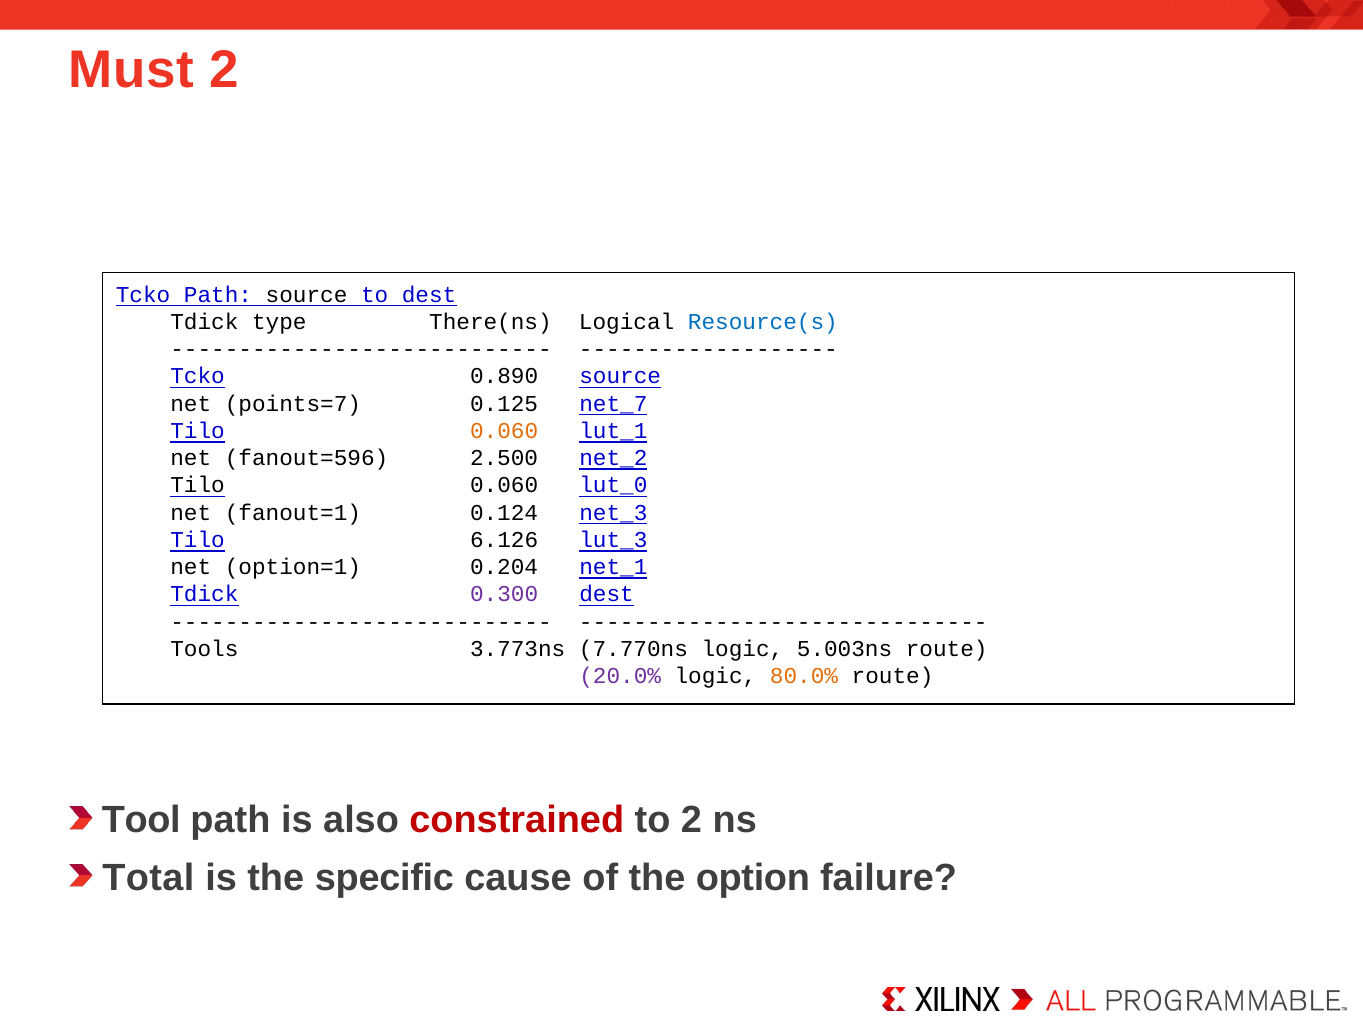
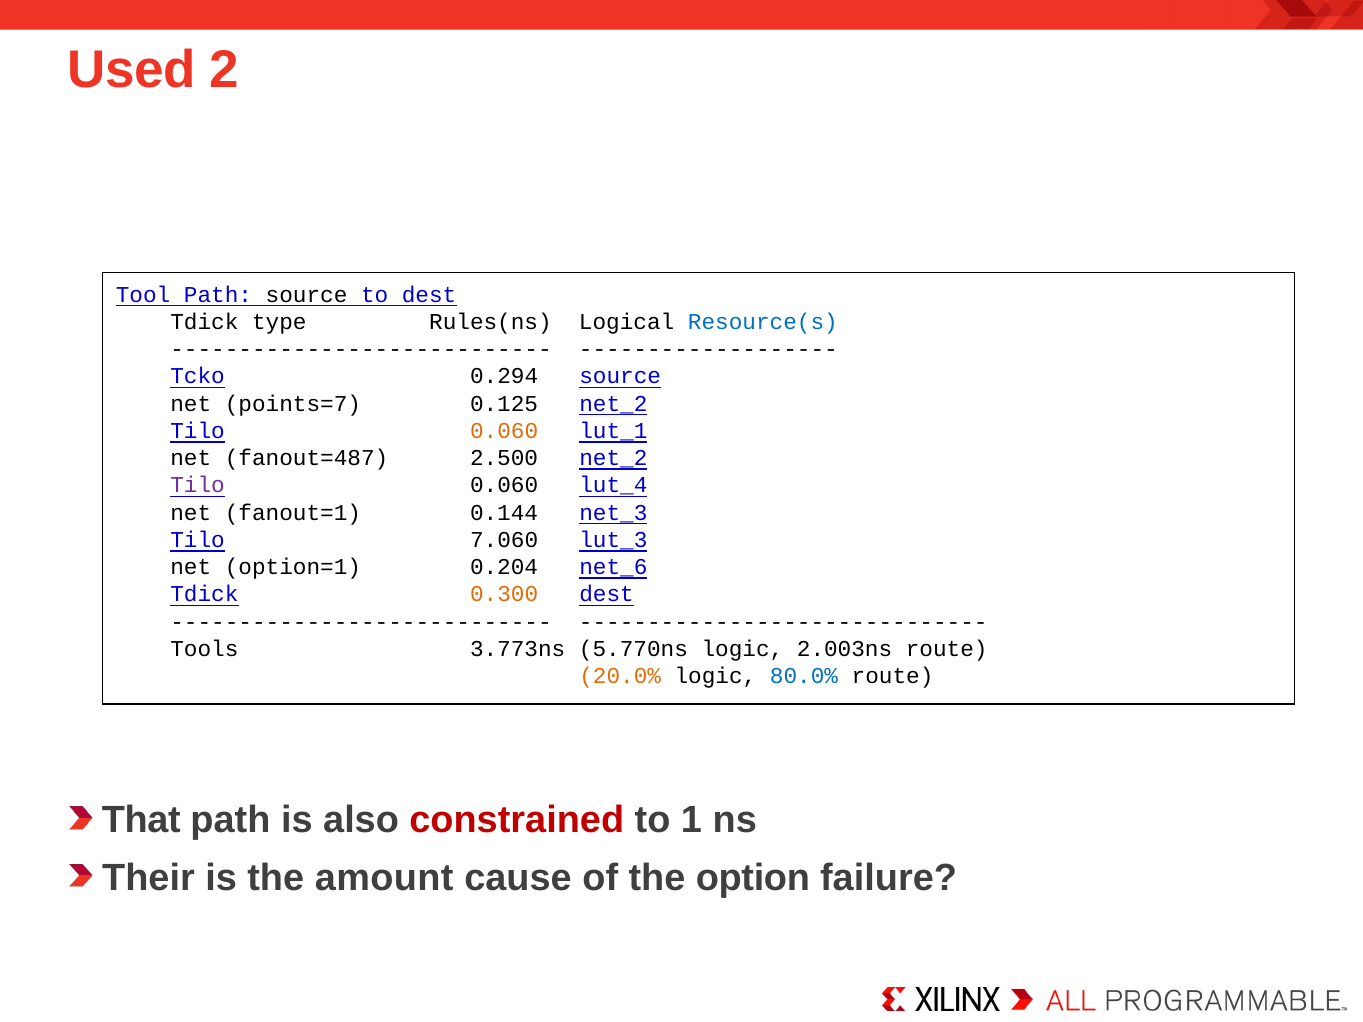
Must: Must -> Used
Tcko at (143, 295): Tcko -> Tool
There(ns: There(ns -> Rules(ns
0.890: 0.890 -> 0.294
0.125 net_7: net_7 -> net_2
fanout=596: fanout=596 -> fanout=487
Tilo at (198, 485) colour: black -> purple
lut_0: lut_0 -> lut_4
0.124: 0.124 -> 0.144
6.126: 6.126 -> 7.060
net_1: net_1 -> net_6
0.300 colour: purple -> orange
7.770ns: 7.770ns -> 5.770ns
5.003ns: 5.003ns -> 2.003ns
20.0% colour: purple -> orange
80.0% colour: orange -> blue
Tool: Tool -> That
to 2: 2 -> 1
Total: Total -> Their
specific: specific -> amount
